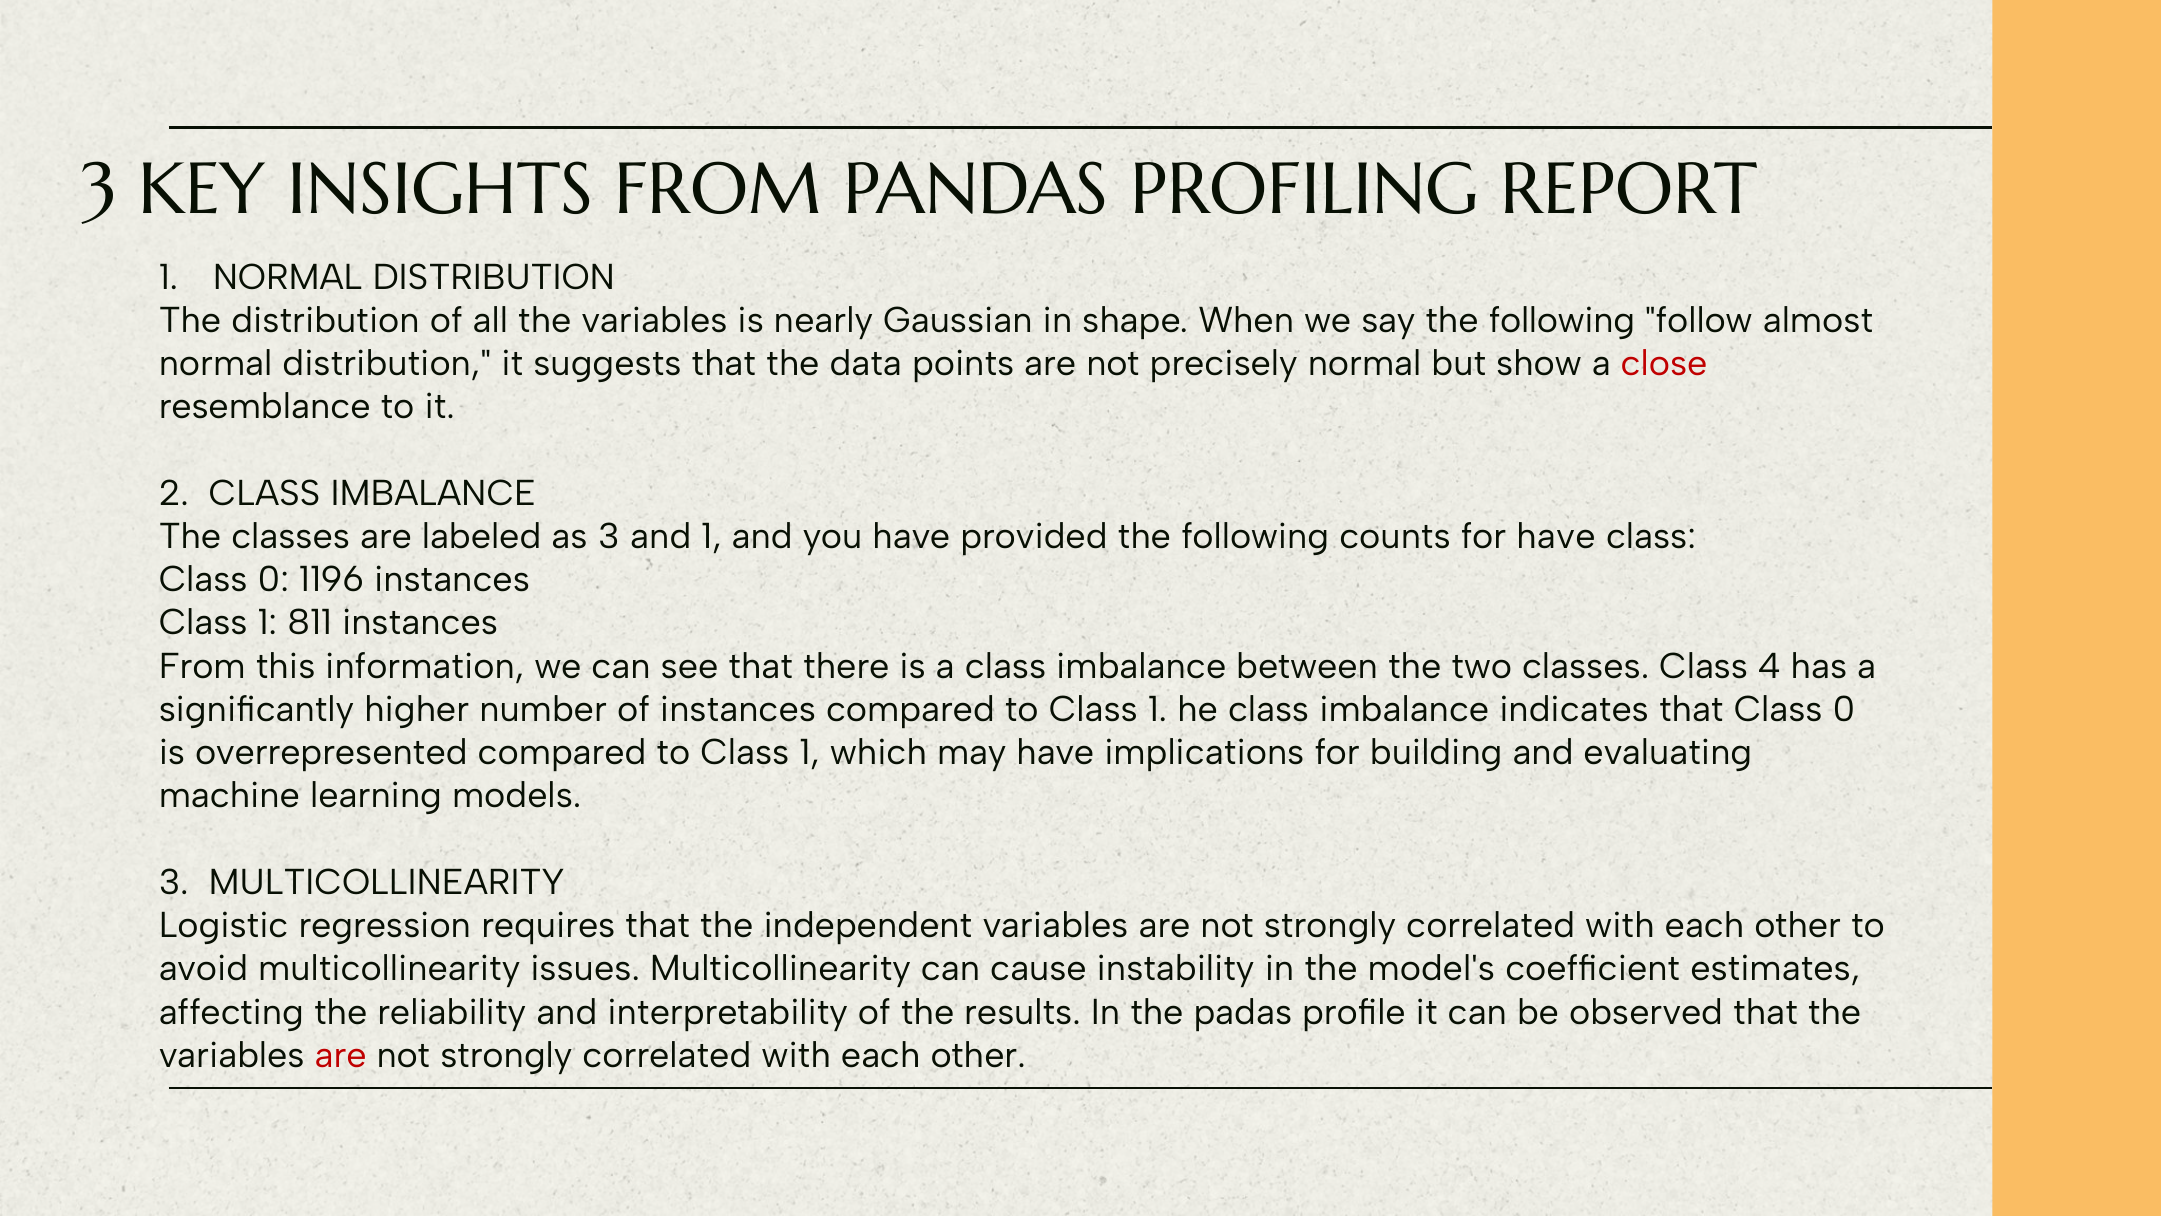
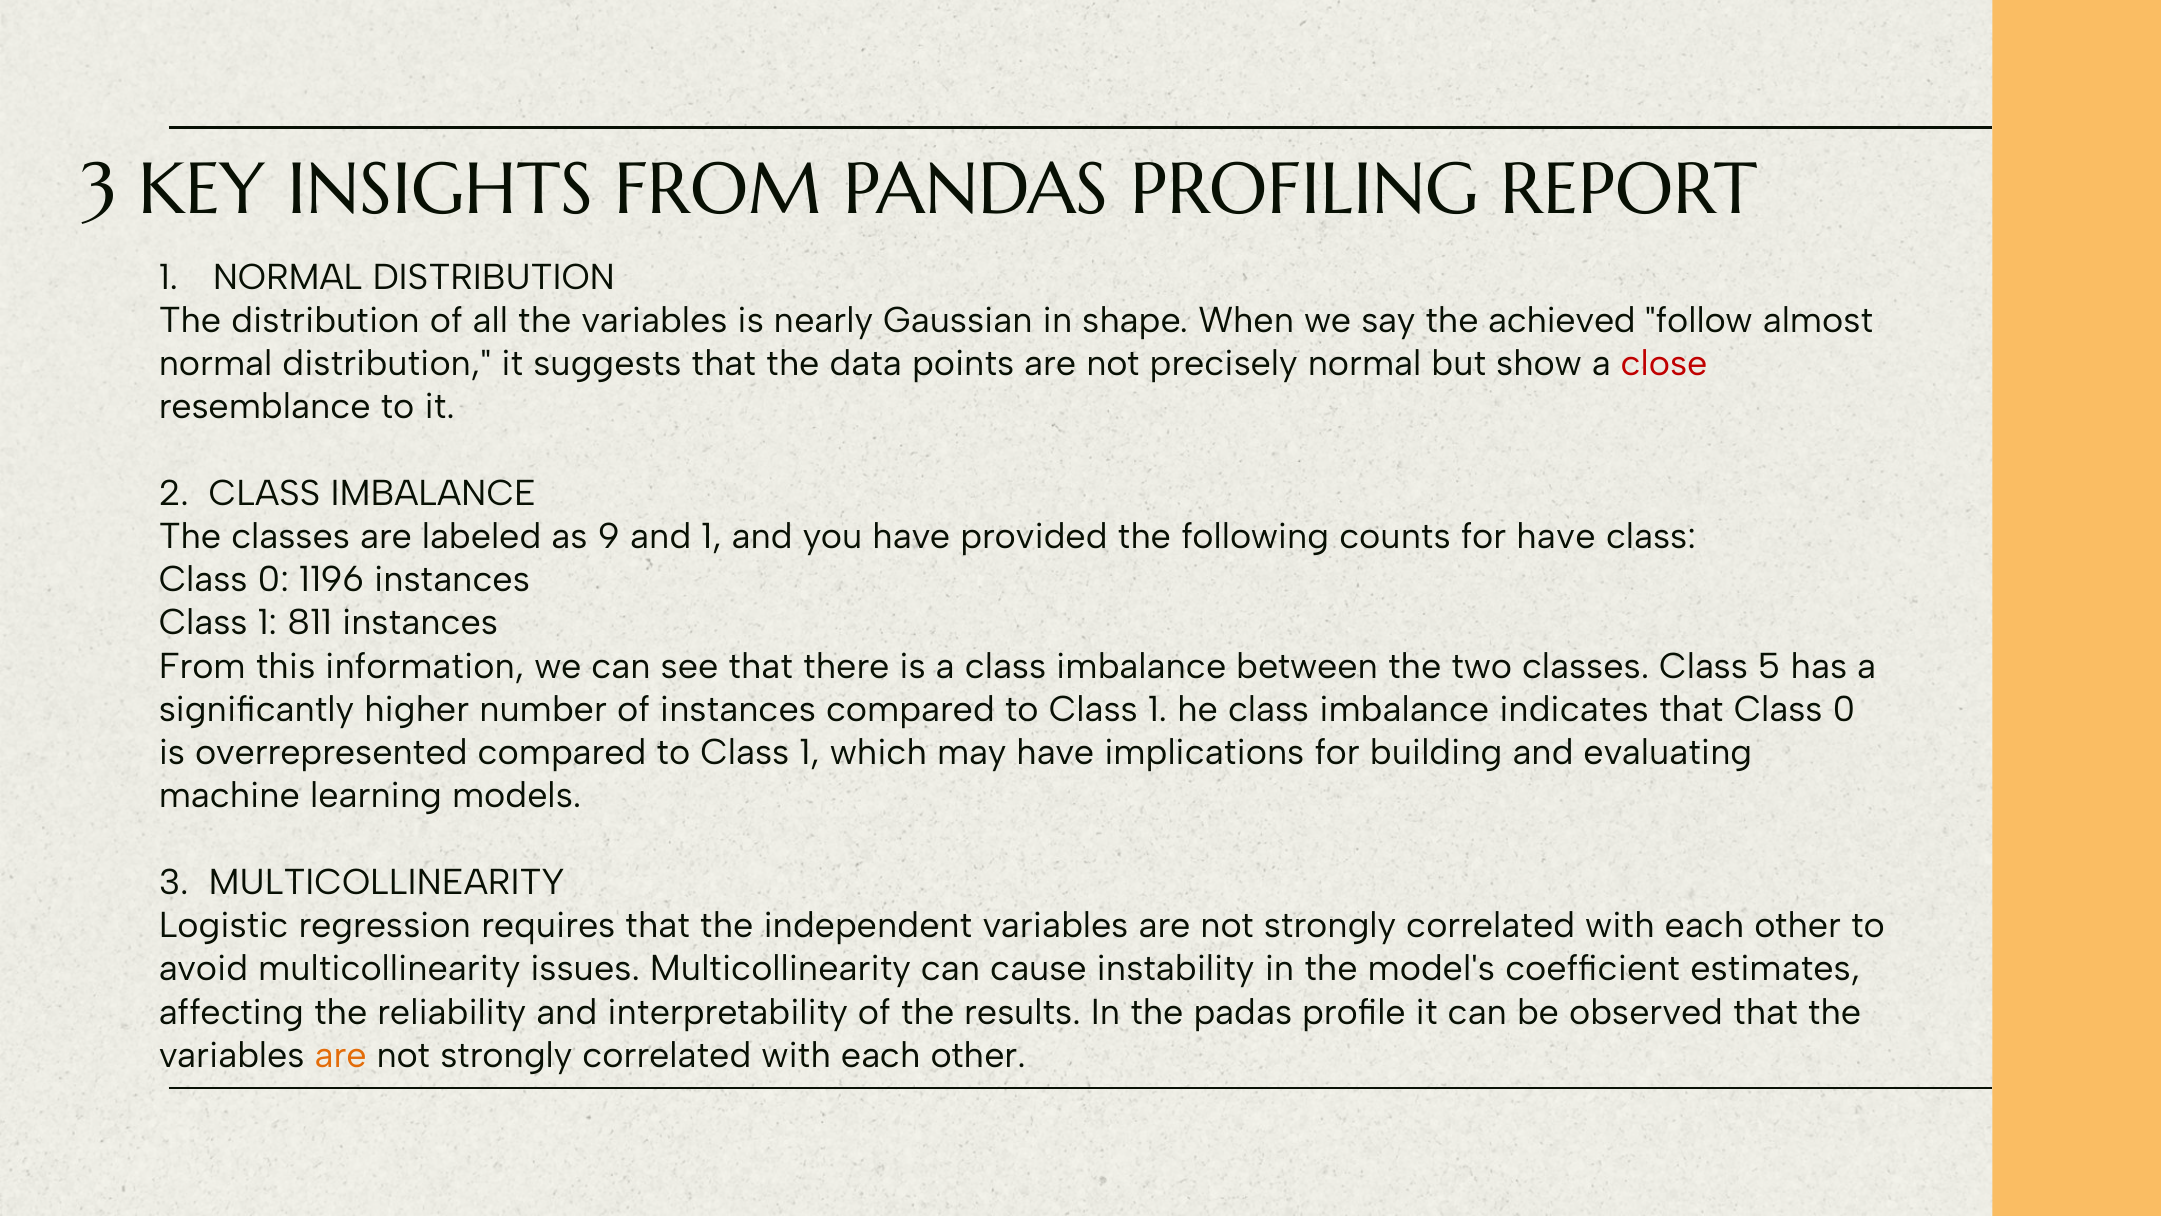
say the following: following -> achieved
as 3: 3 -> 9
4: 4 -> 5
are at (341, 1055) colour: red -> orange
